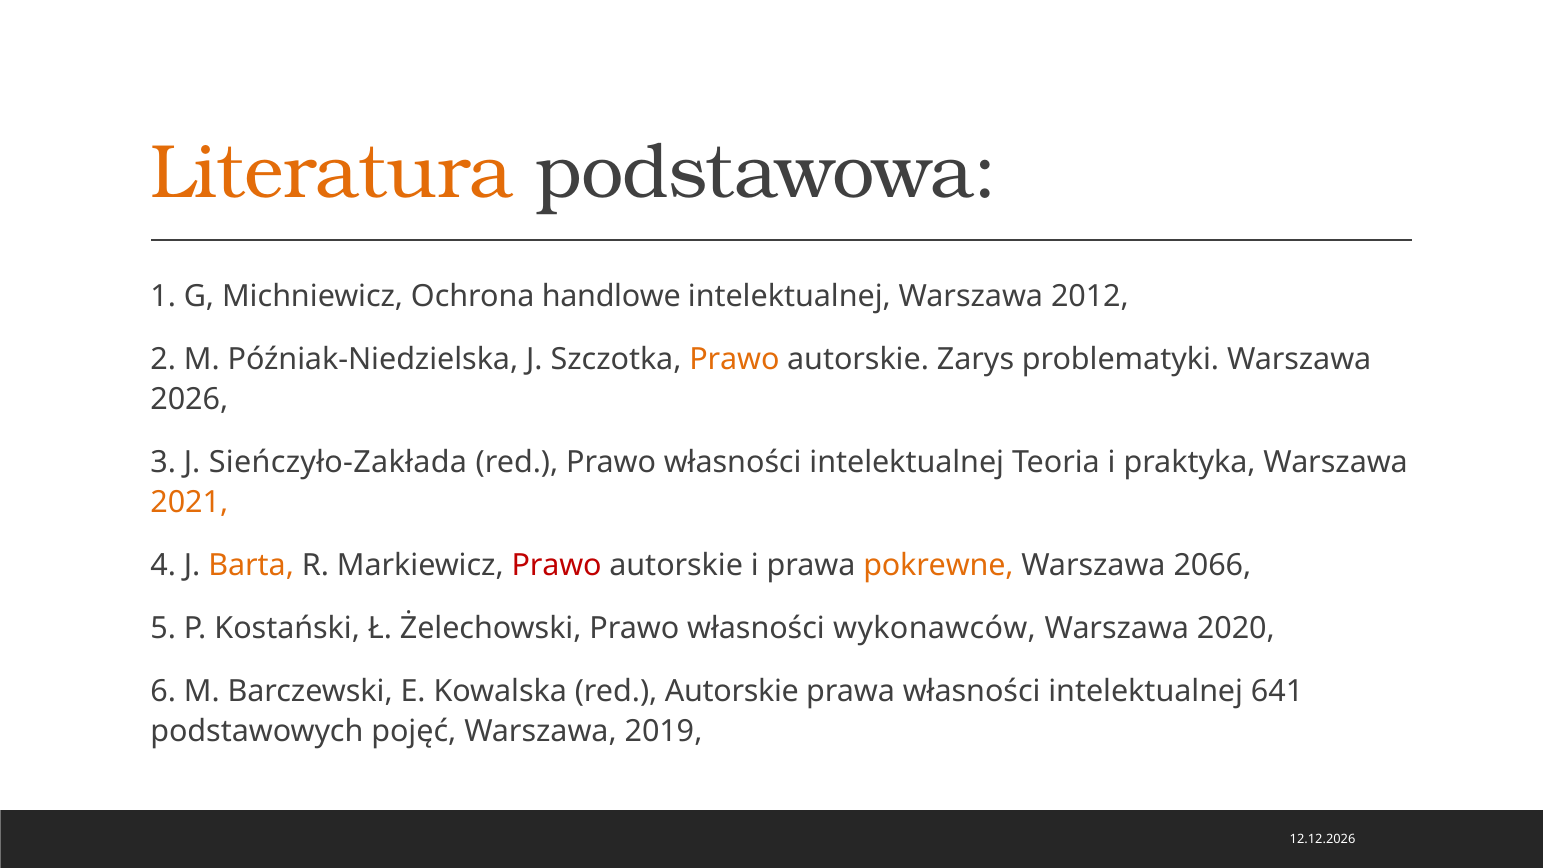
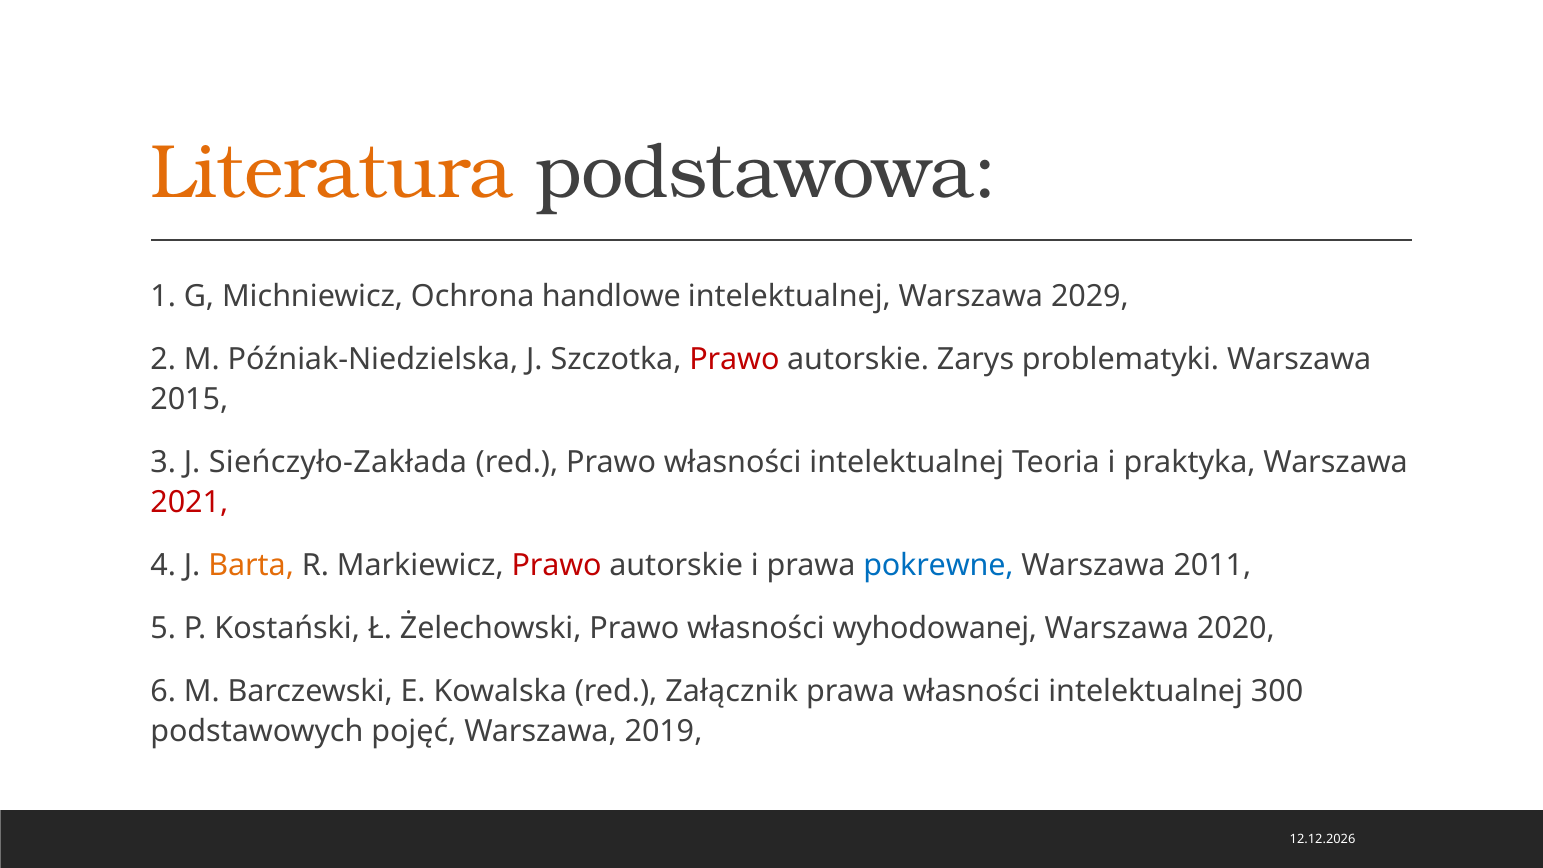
2012: 2012 -> 2029
Prawo at (734, 359) colour: orange -> red
2026: 2026 -> 2015
2021 colour: orange -> red
pokrewne colour: orange -> blue
2066: 2066 -> 2011
wykonawców: wykonawców -> wyhodowanej
red Autorskie: Autorskie -> Załącznik
641: 641 -> 300
